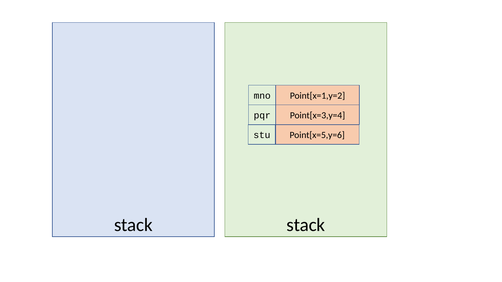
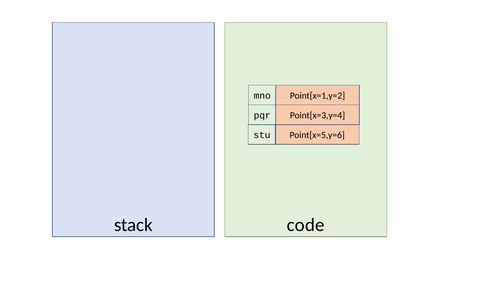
stack at (306, 225): stack -> code
